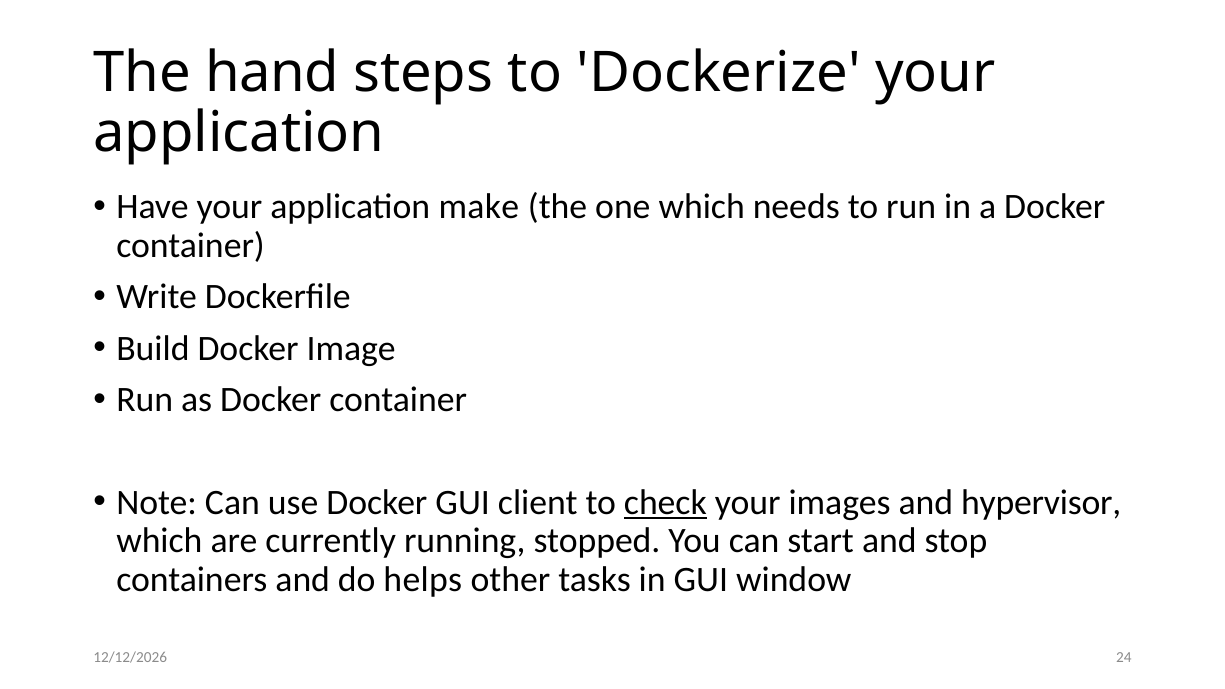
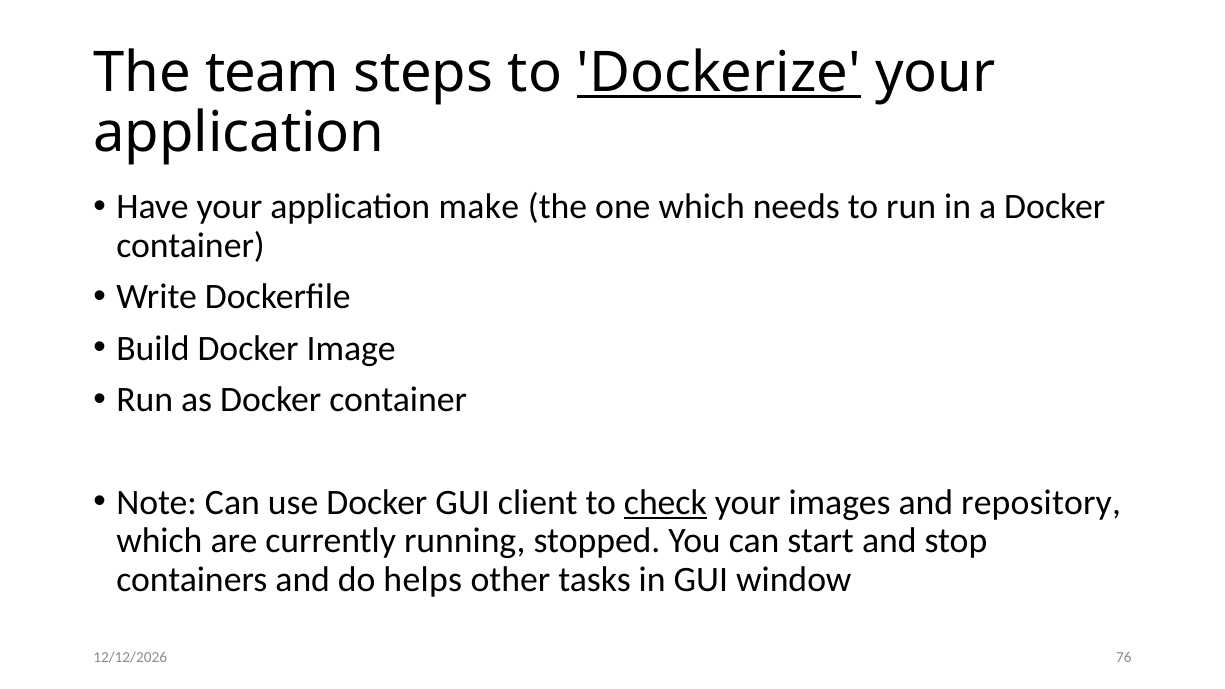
hand: hand -> team
Dockerize underline: none -> present
hypervisor: hypervisor -> repository
24: 24 -> 76
